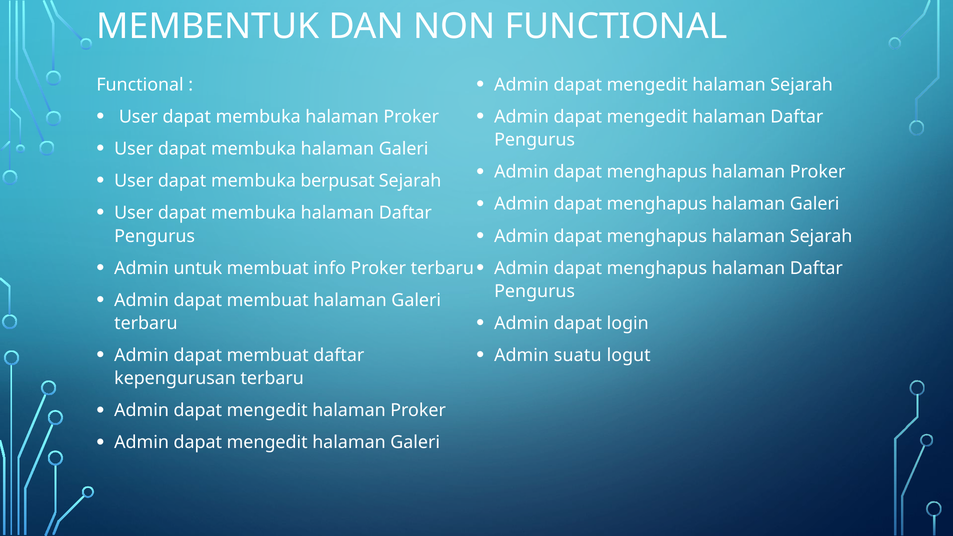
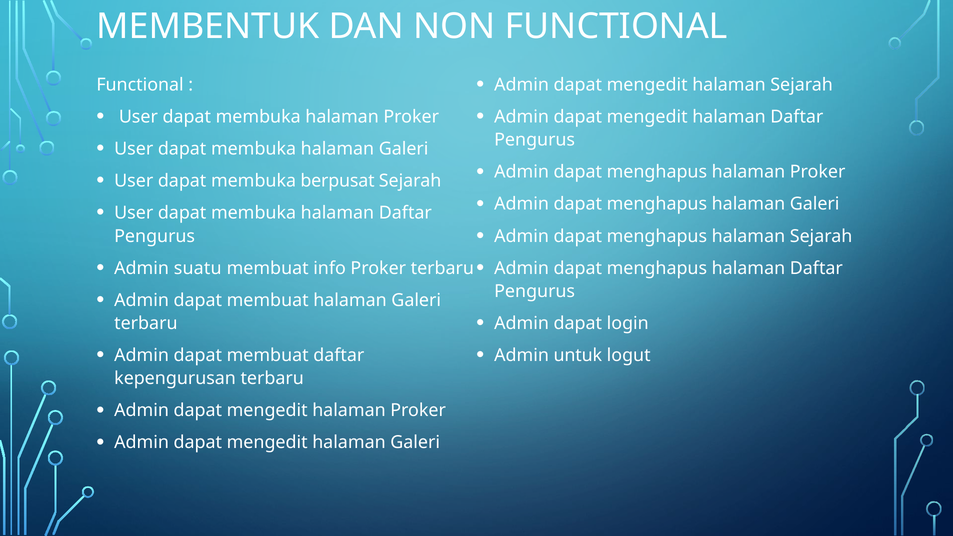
untuk: untuk -> suatu
suatu: suatu -> untuk
